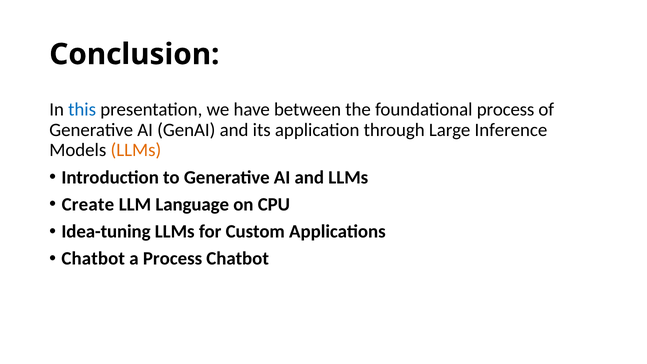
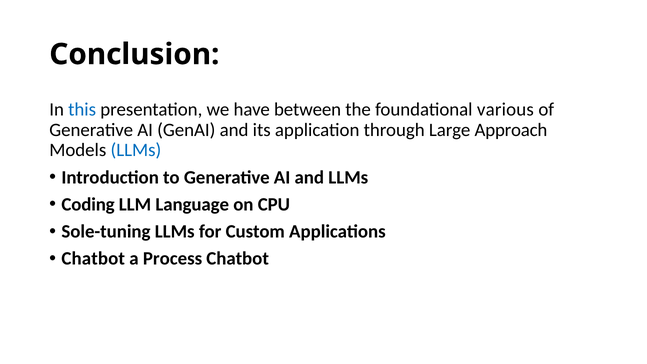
foundational process: process -> various
Inference: Inference -> Approach
LLMs at (136, 150) colour: orange -> blue
Create: Create -> Coding
Idea-tuning: Idea-tuning -> Sole-tuning
